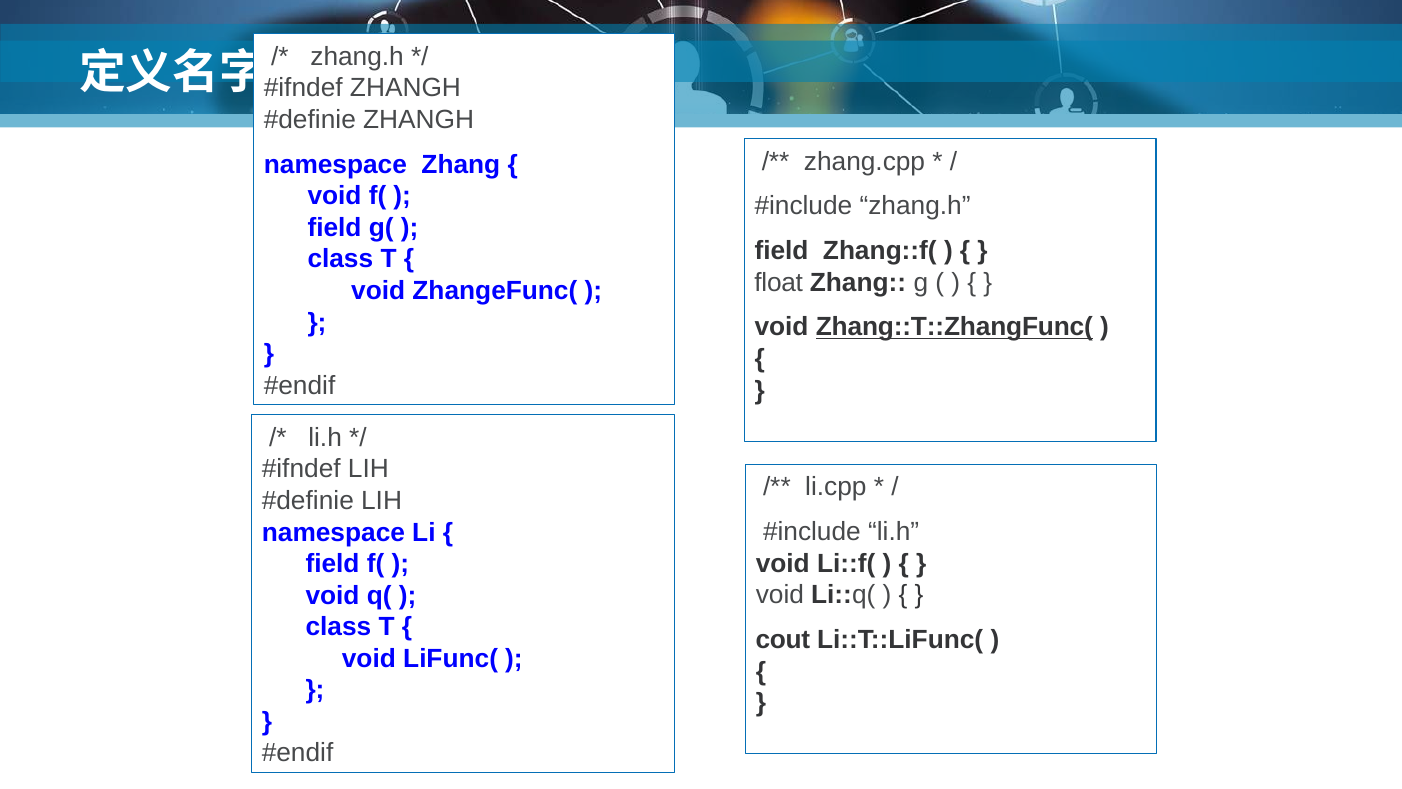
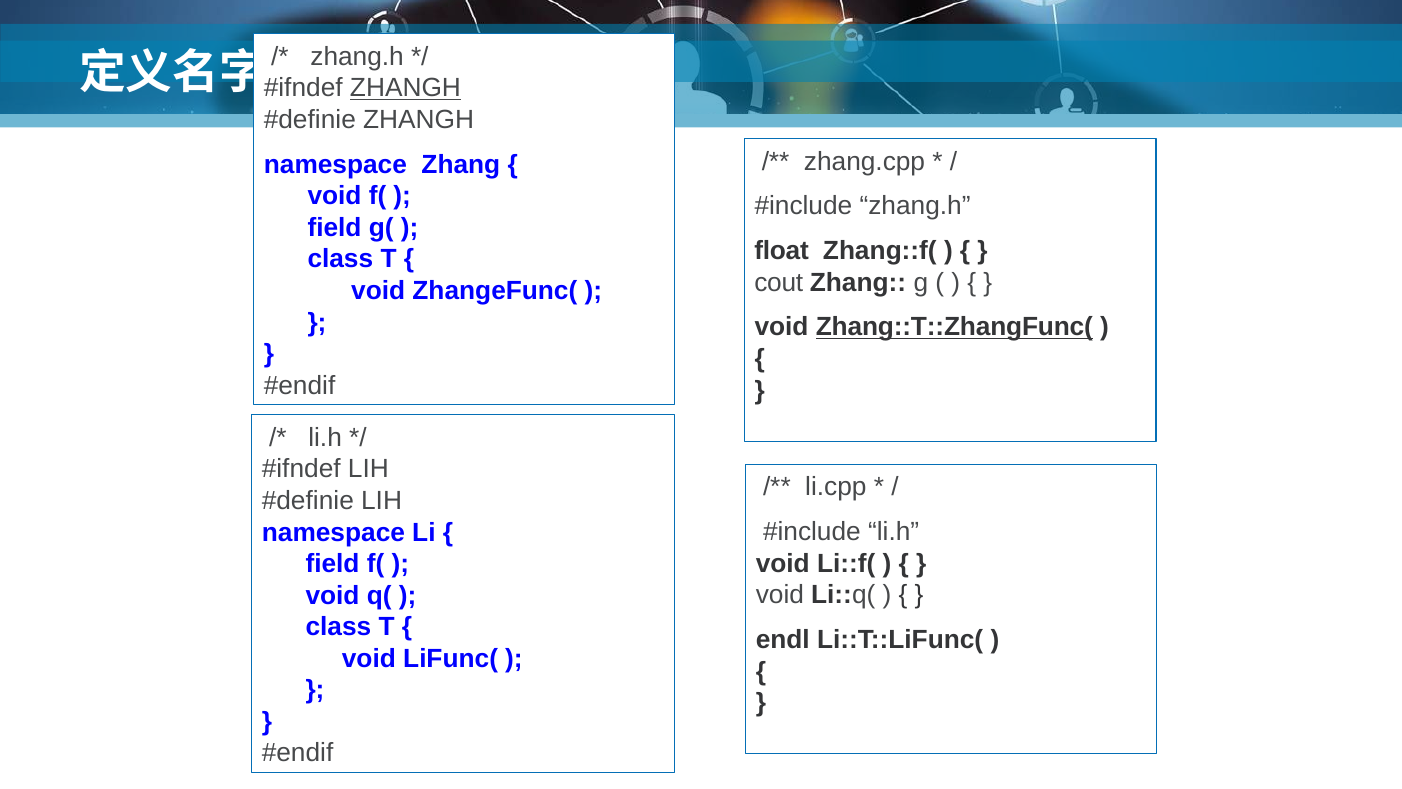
ZHANGH at (405, 88) underline: none -> present
field at (781, 251): field -> float
float: float -> cout
cout: cout -> endl
